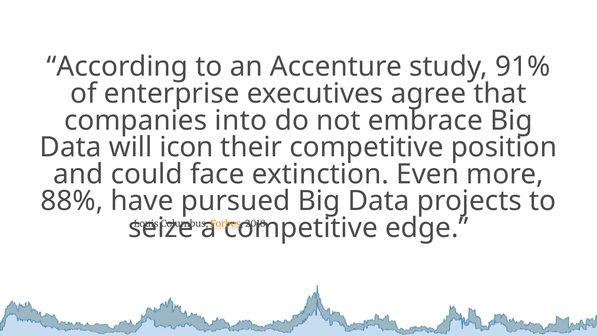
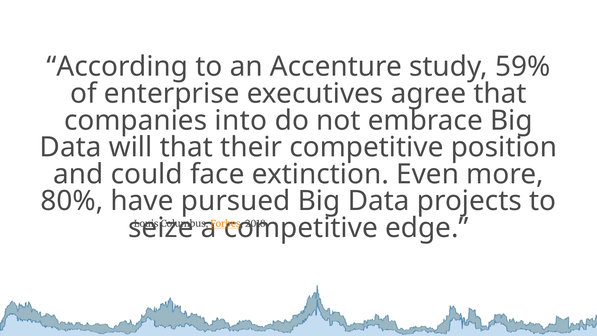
91%: 91% -> 59%
will icon: icon -> that
88%: 88% -> 80%
